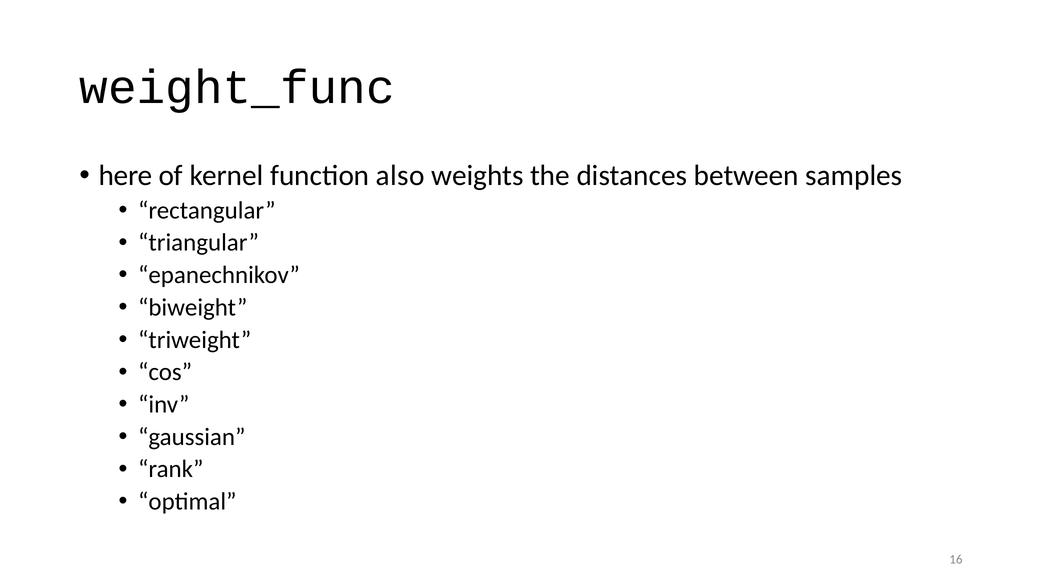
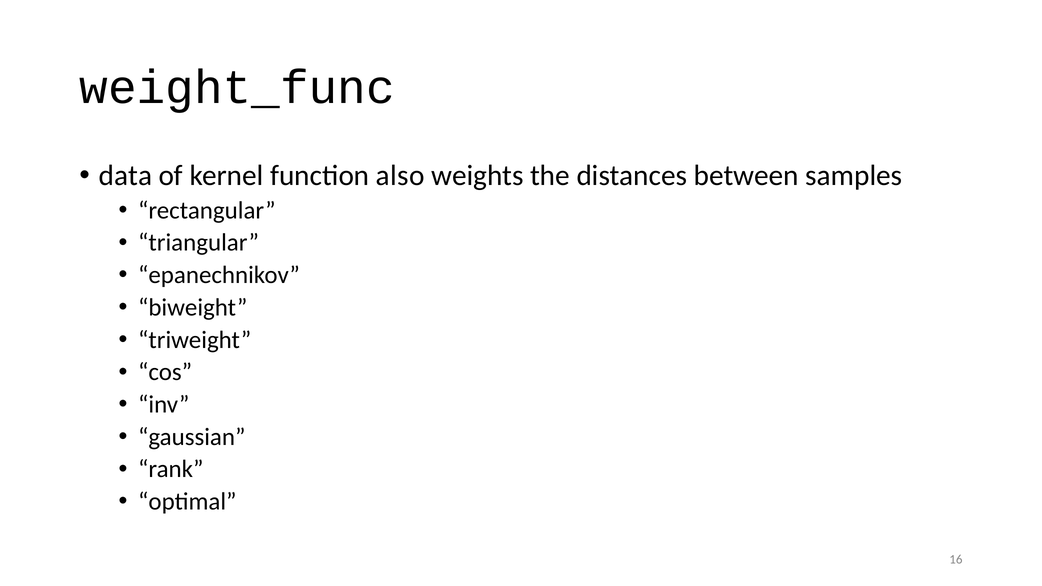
here: here -> data
